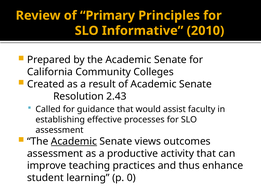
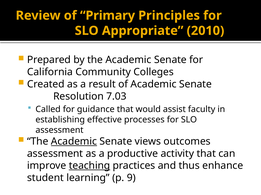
Informative: Informative -> Appropriate
2.43: 2.43 -> 7.03
teaching underline: none -> present
0: 0 -> 9
